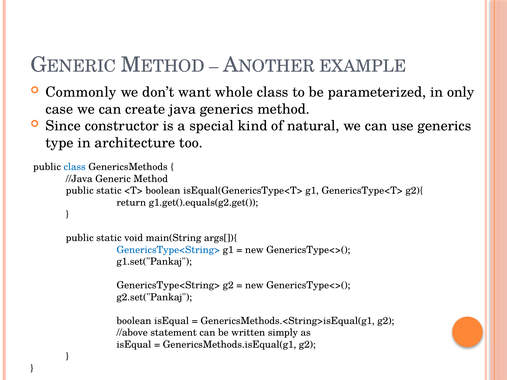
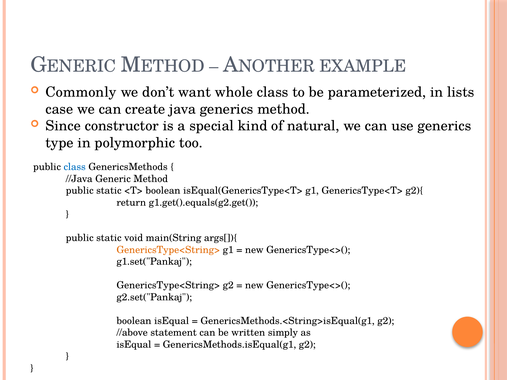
only: only -> lists
architecture: architecture -> polymorphic
GenericsType<String> at (168, 250) colour: blue -> orange
